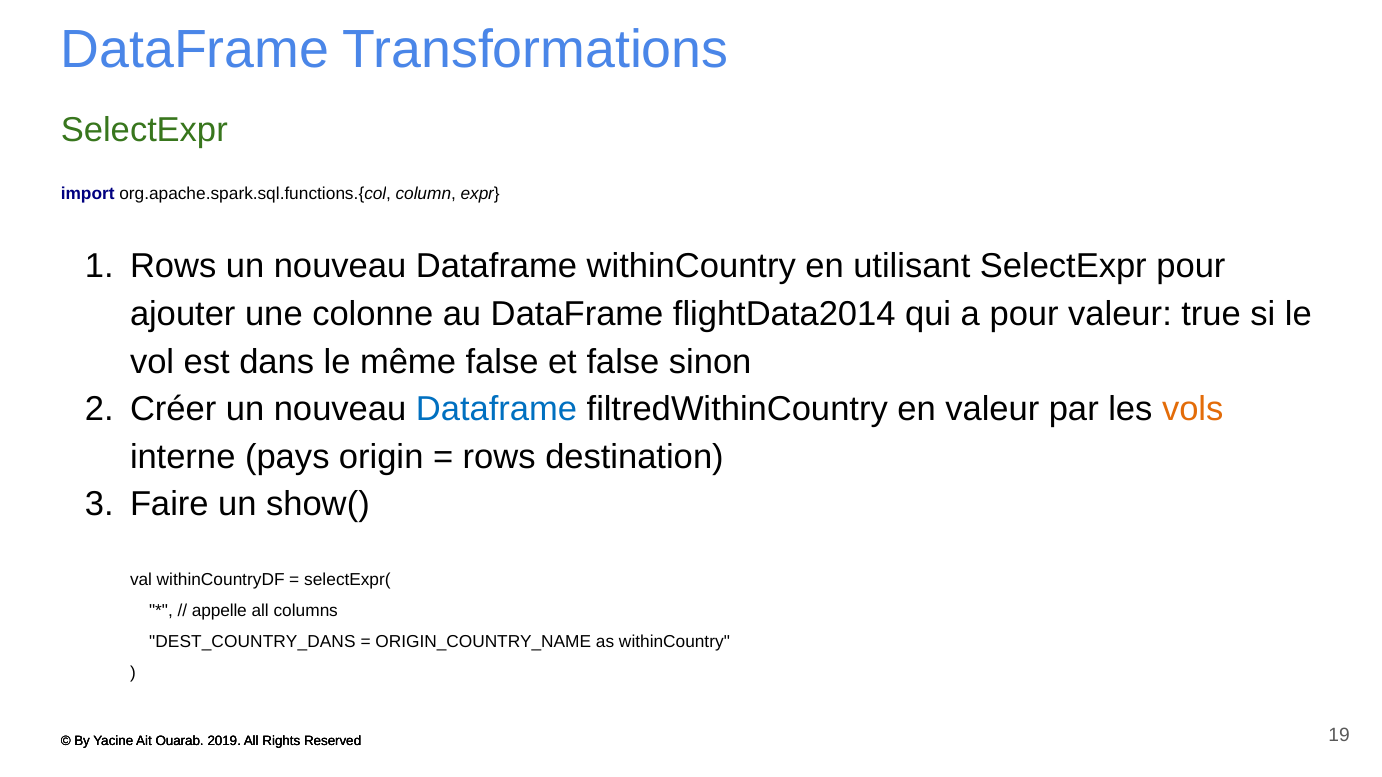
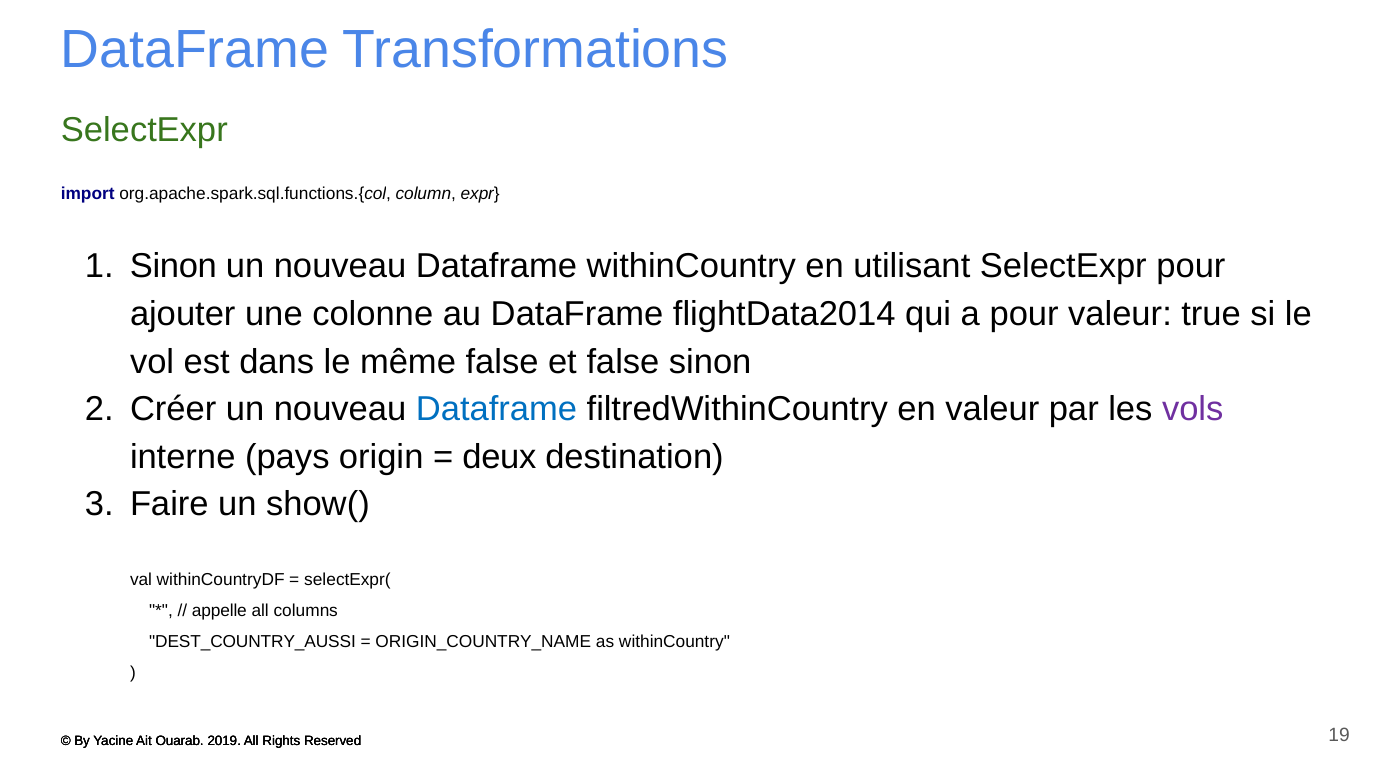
Rows at (173, 267): Rows -> Sinon
vols colour: orange -> purple
rows at (499, 457): rows -> deux
DEST_COUNTRY_DANS: DEST_COUNTRY_DANS -> DEST_COUNTRY_AUSSI
